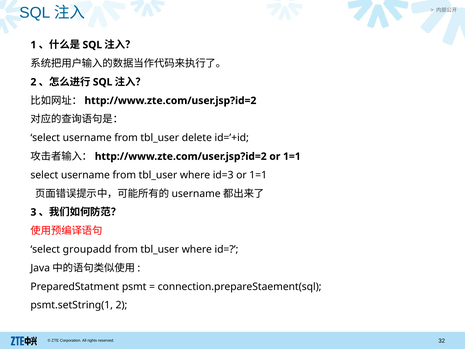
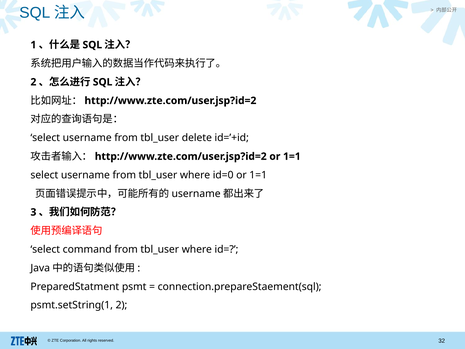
id=3: id=3 -> id=0
groupadd: groupadd -> command
